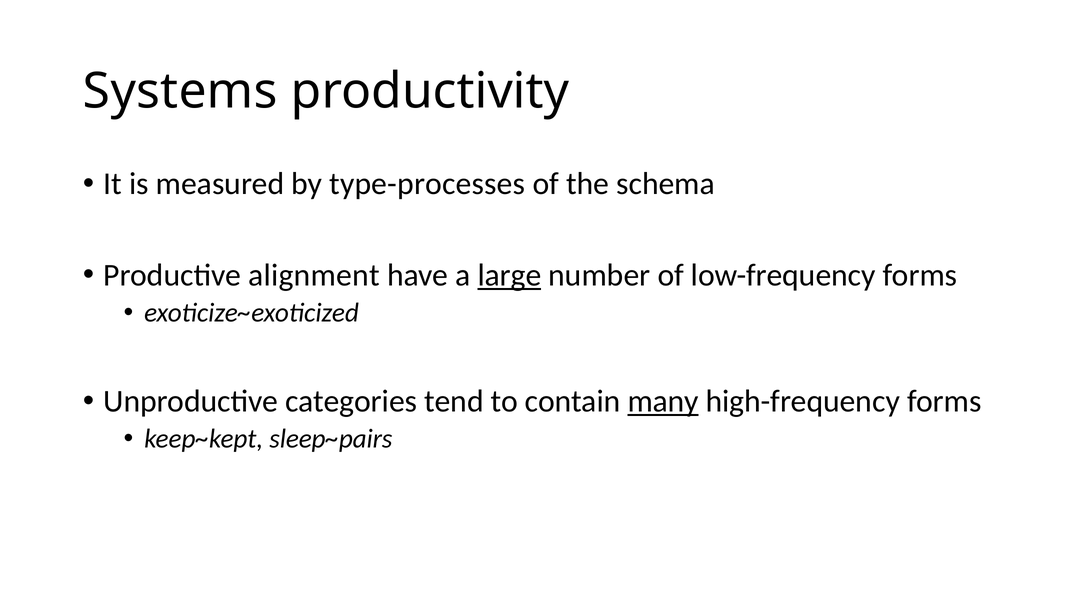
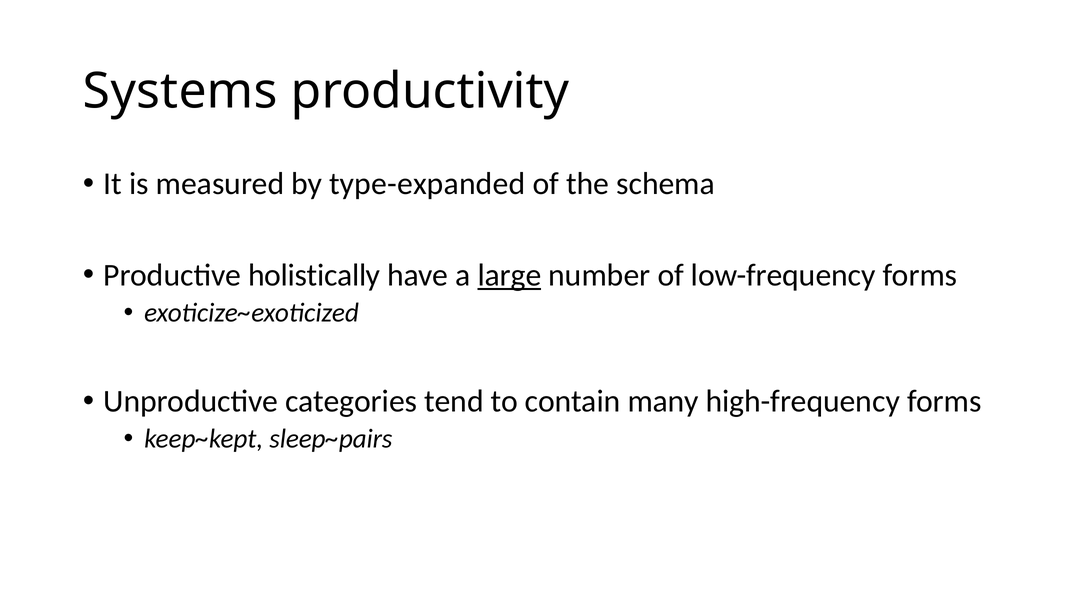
type-processes: type-processes -> type-expanded
alignment: alignment -> holistically
many underline: present -> none
